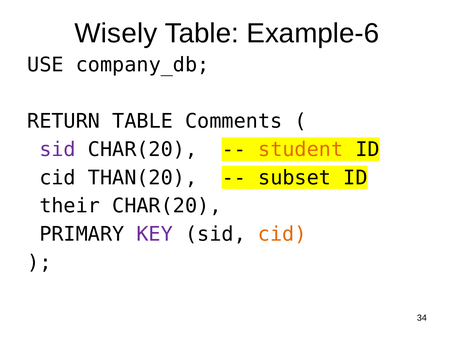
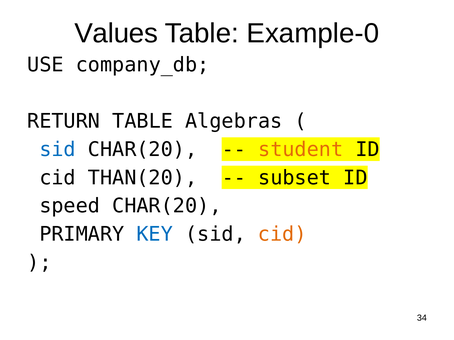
Wisely: Wisely -> Values
Example-6: Example-6 -> Example-0
Comments: Comments -> Algebras
sid at (58, 150) colour: purple -> blue
their: their -> speed
KEY colour: purple -> blue
